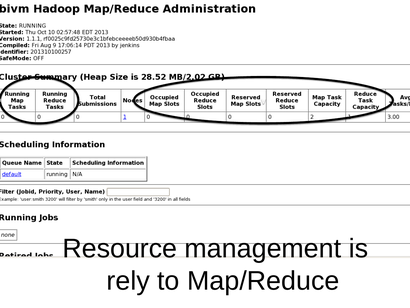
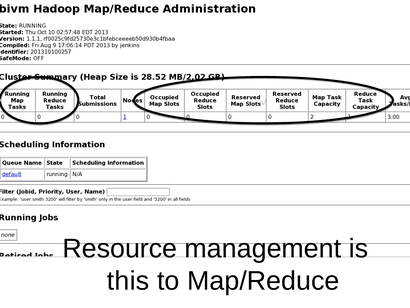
rely: rely -> this
